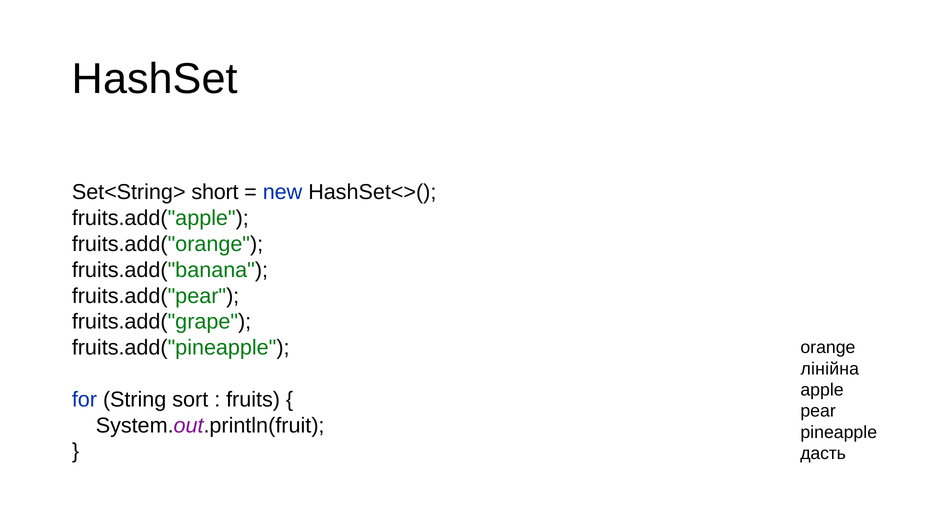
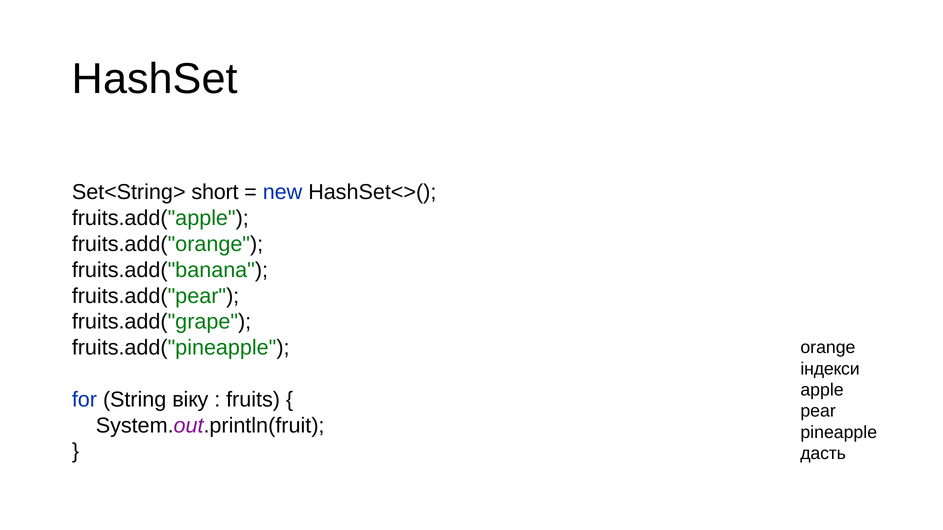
лінійна: лінійна -> індекси
sort: sort -> віку
